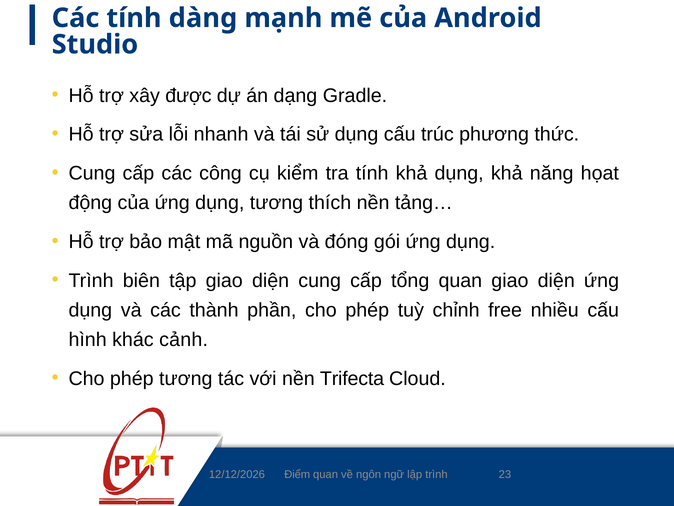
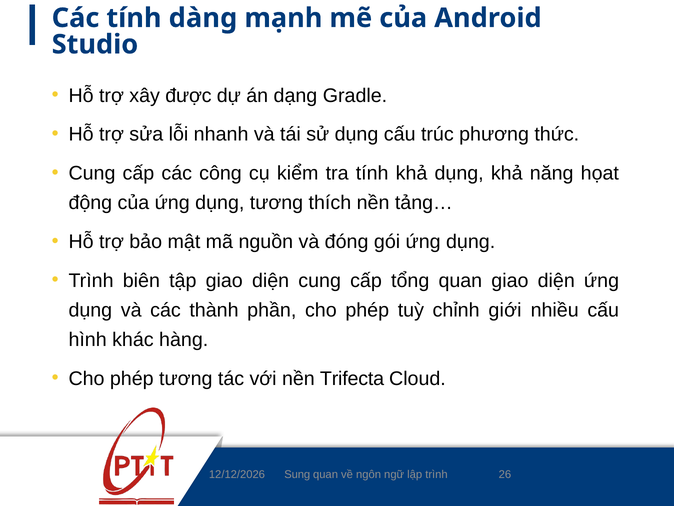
free: free -> giới
cảnh: cảnh -> hàng
Điểm: Điểm -> Sung
23: 23 -> 26
